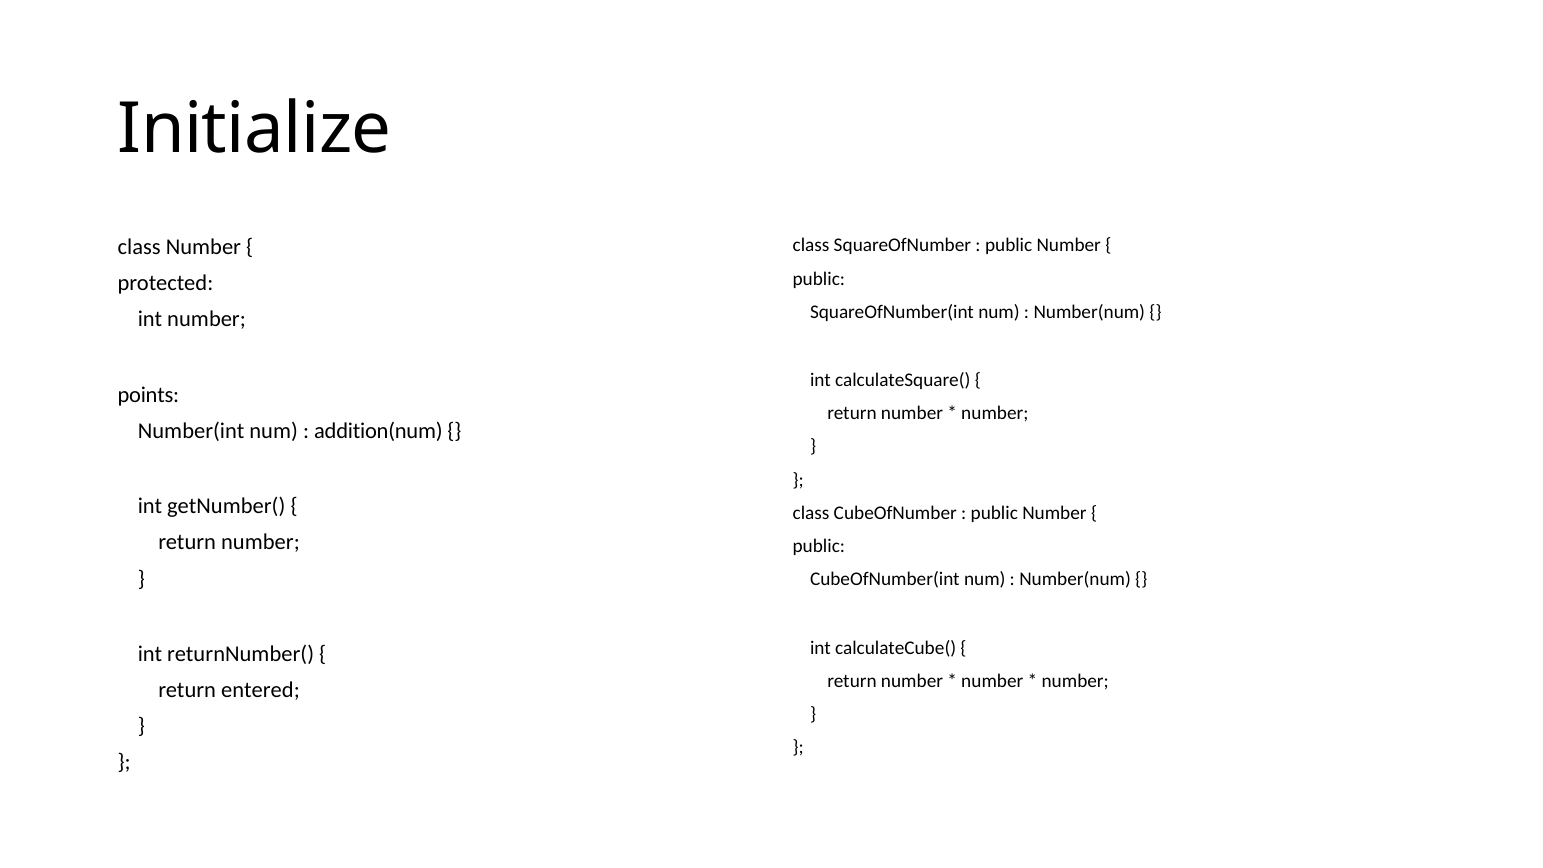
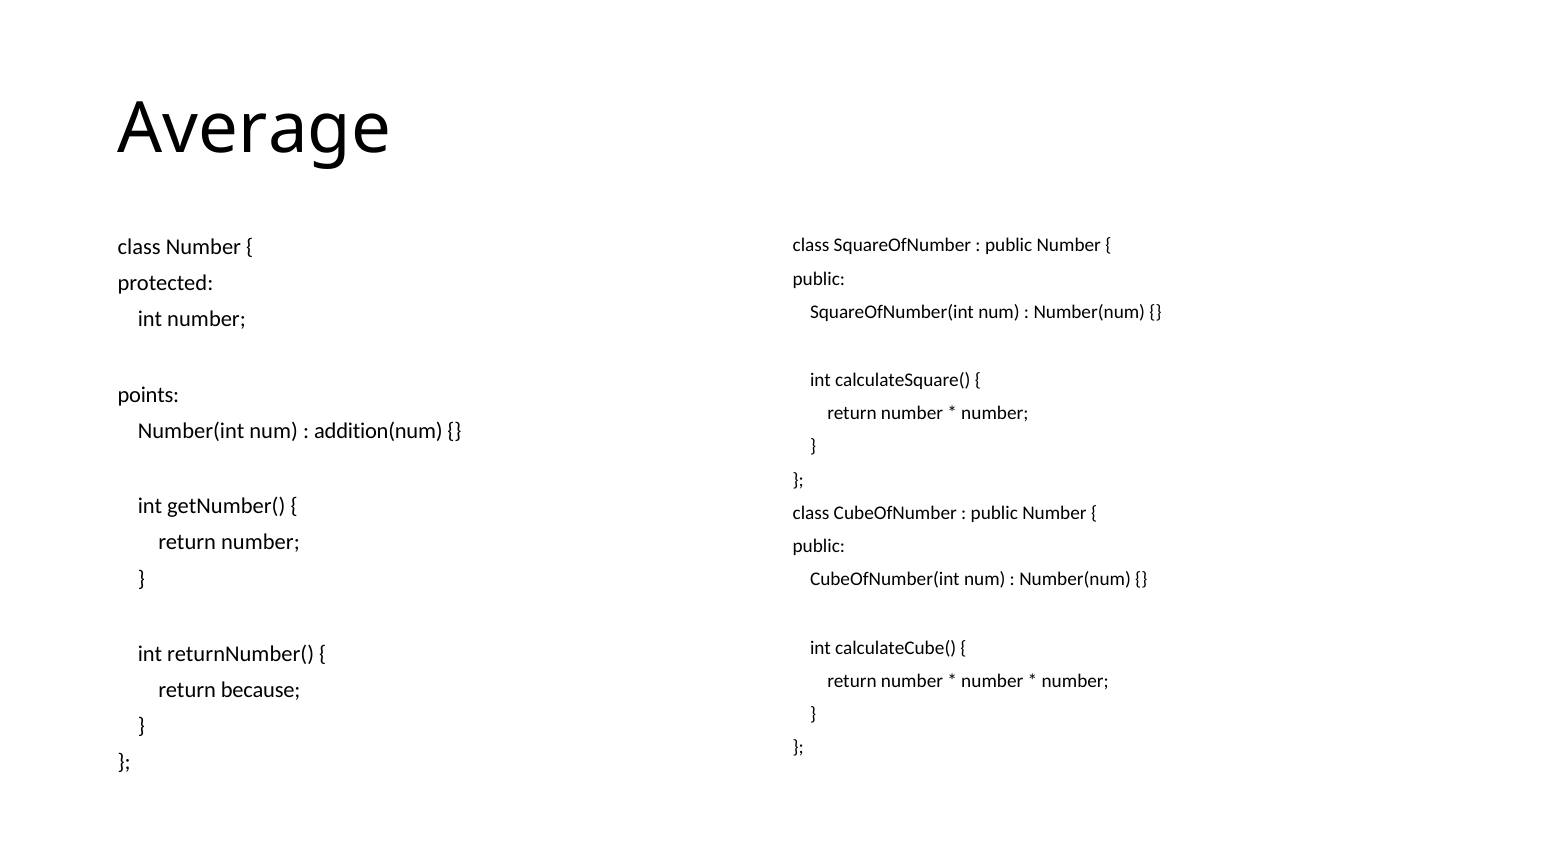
Initialize: Initialize -> Average
entered: entered -> because
